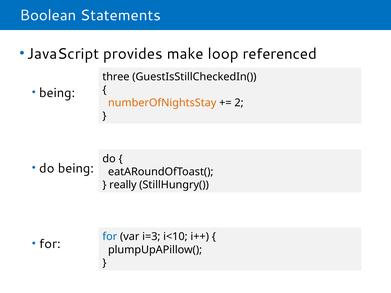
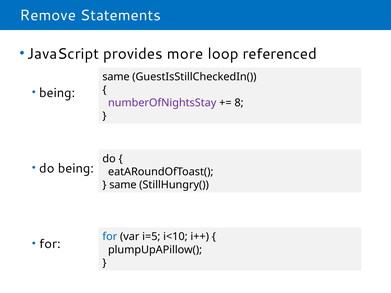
Boolean: Boolean -> Remove
make: make -> more
three at (116, 77): three -> same
numberOfNightsStay colour: orange -> purple
2: 2 -> 8
really at (123, 185): really -> same
i=3: i=3 -> i=5
